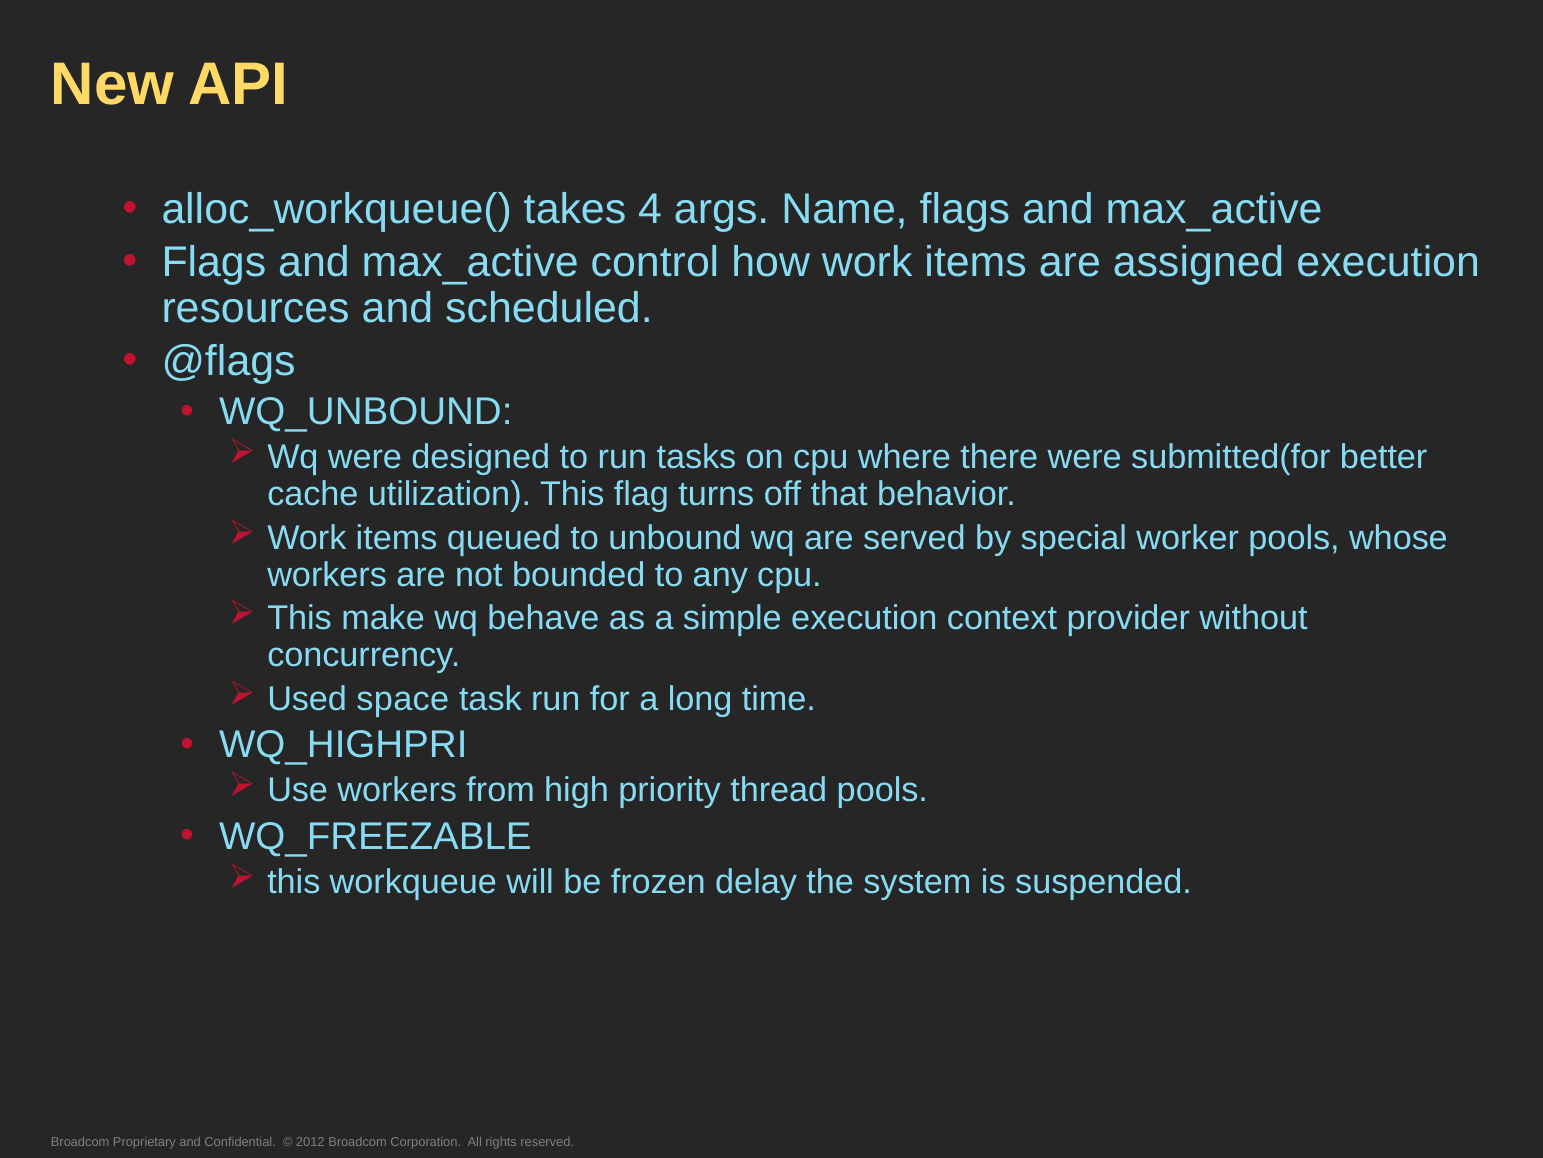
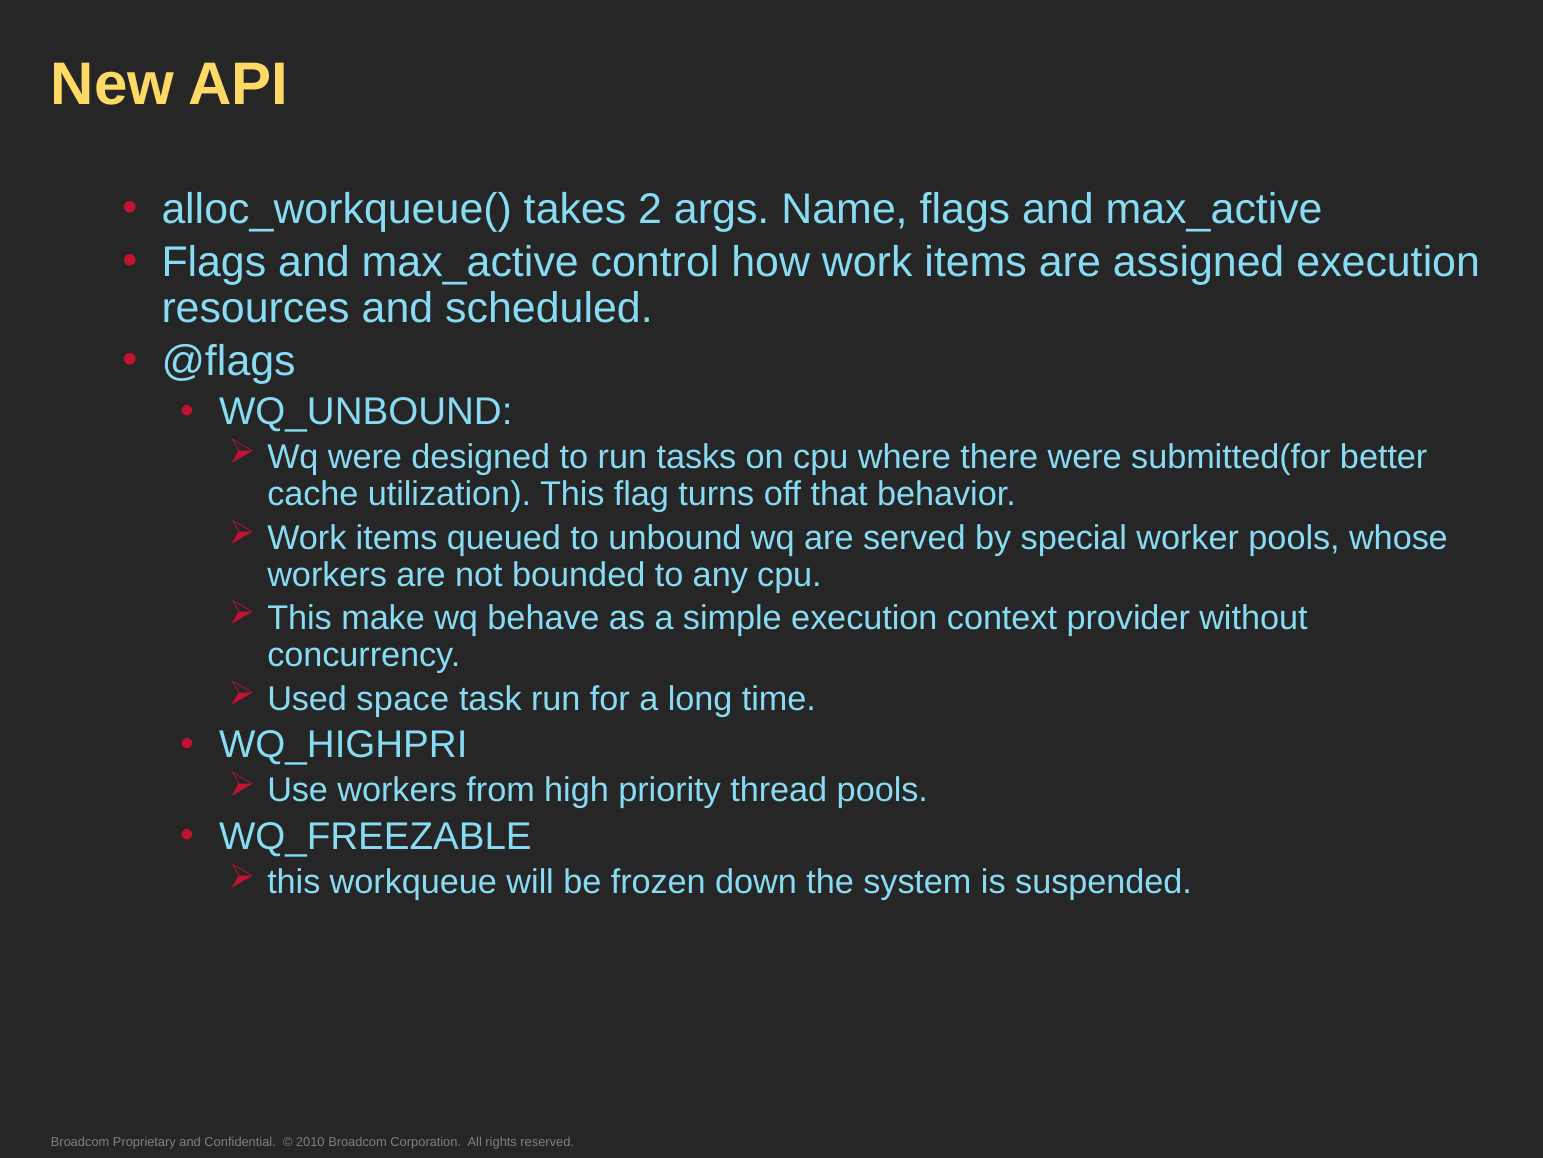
4: 4 -> 2
delay: delay -> down
2012: 2012 -> 2010
